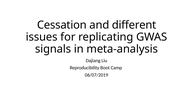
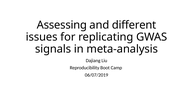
Cessation: Cessation -> Assessing
